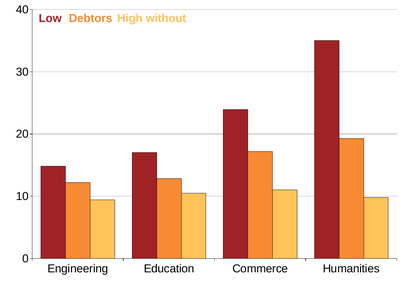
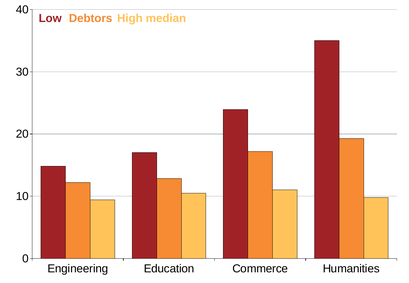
without: without -> median
